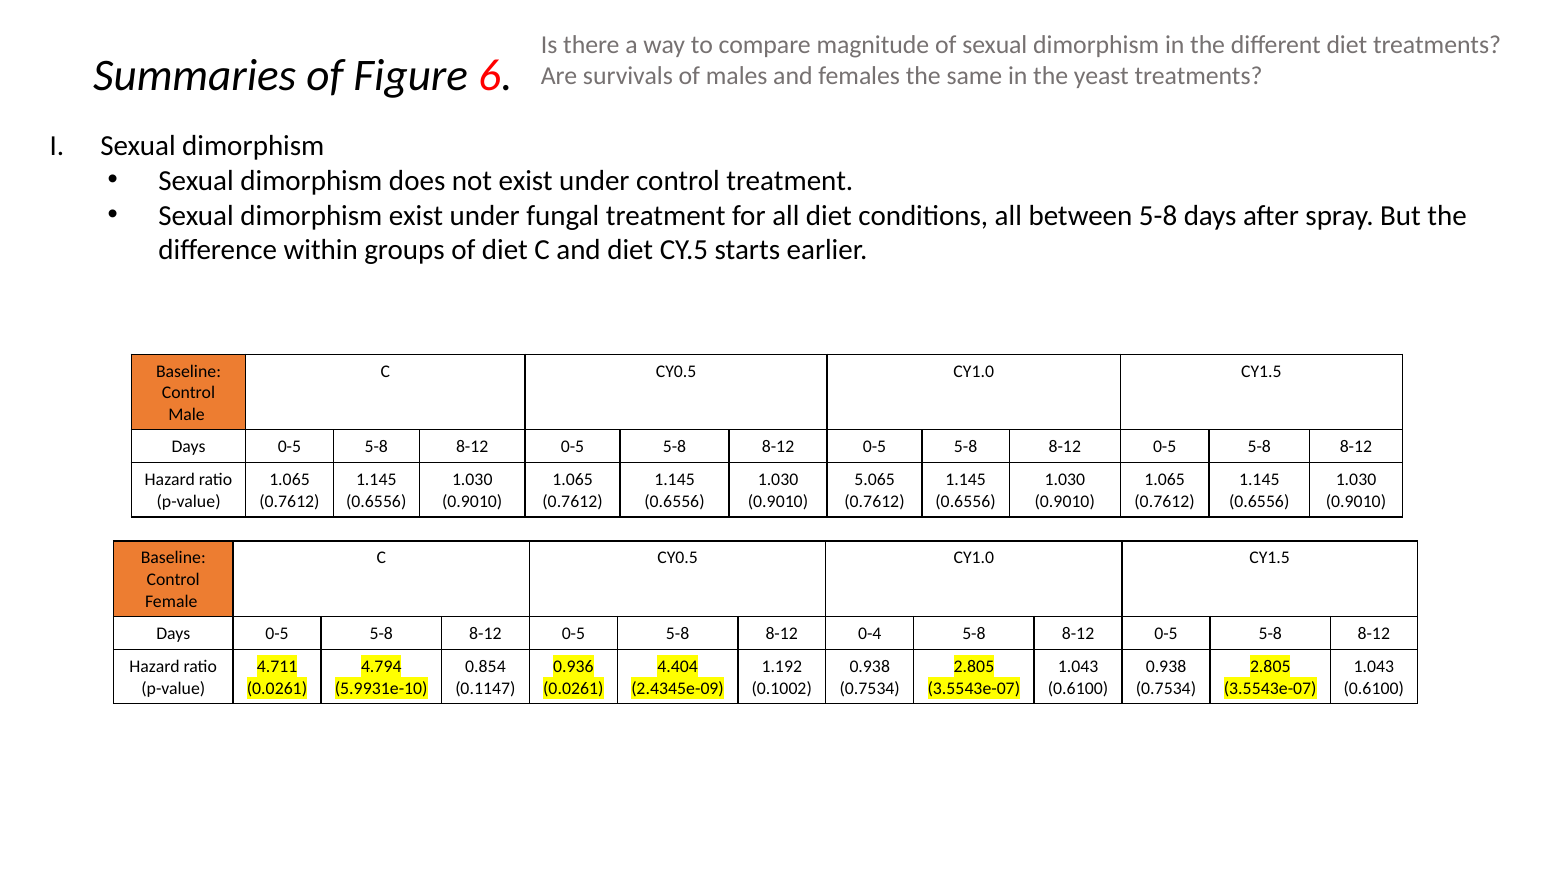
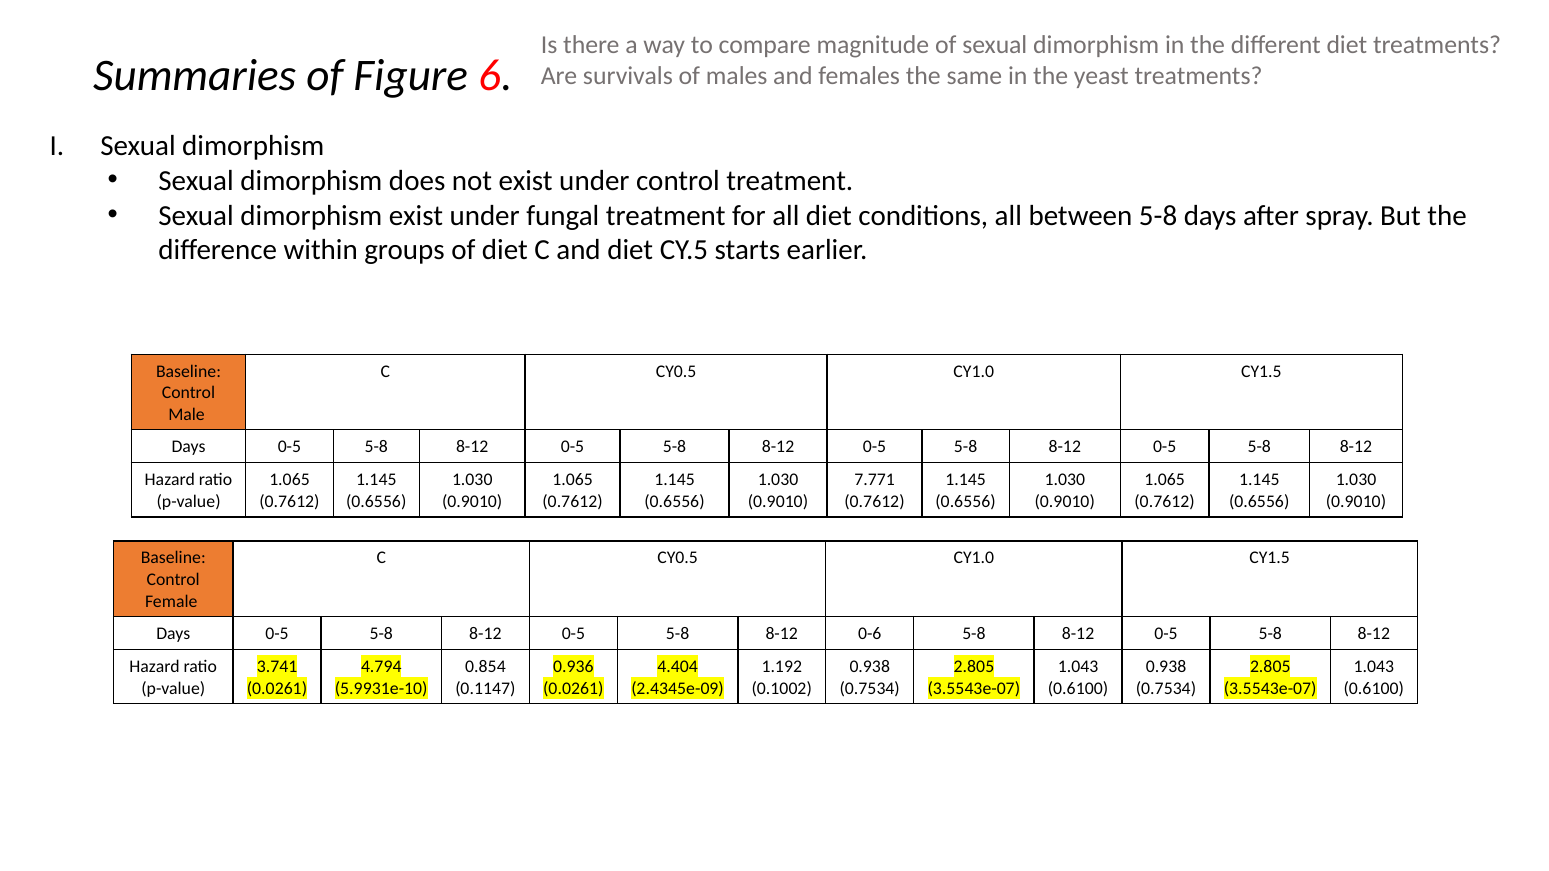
5.065: 5.065 -> 7.771
0-4: 0-4 -> 0-6
4.711: 4.711 -> 3.741
